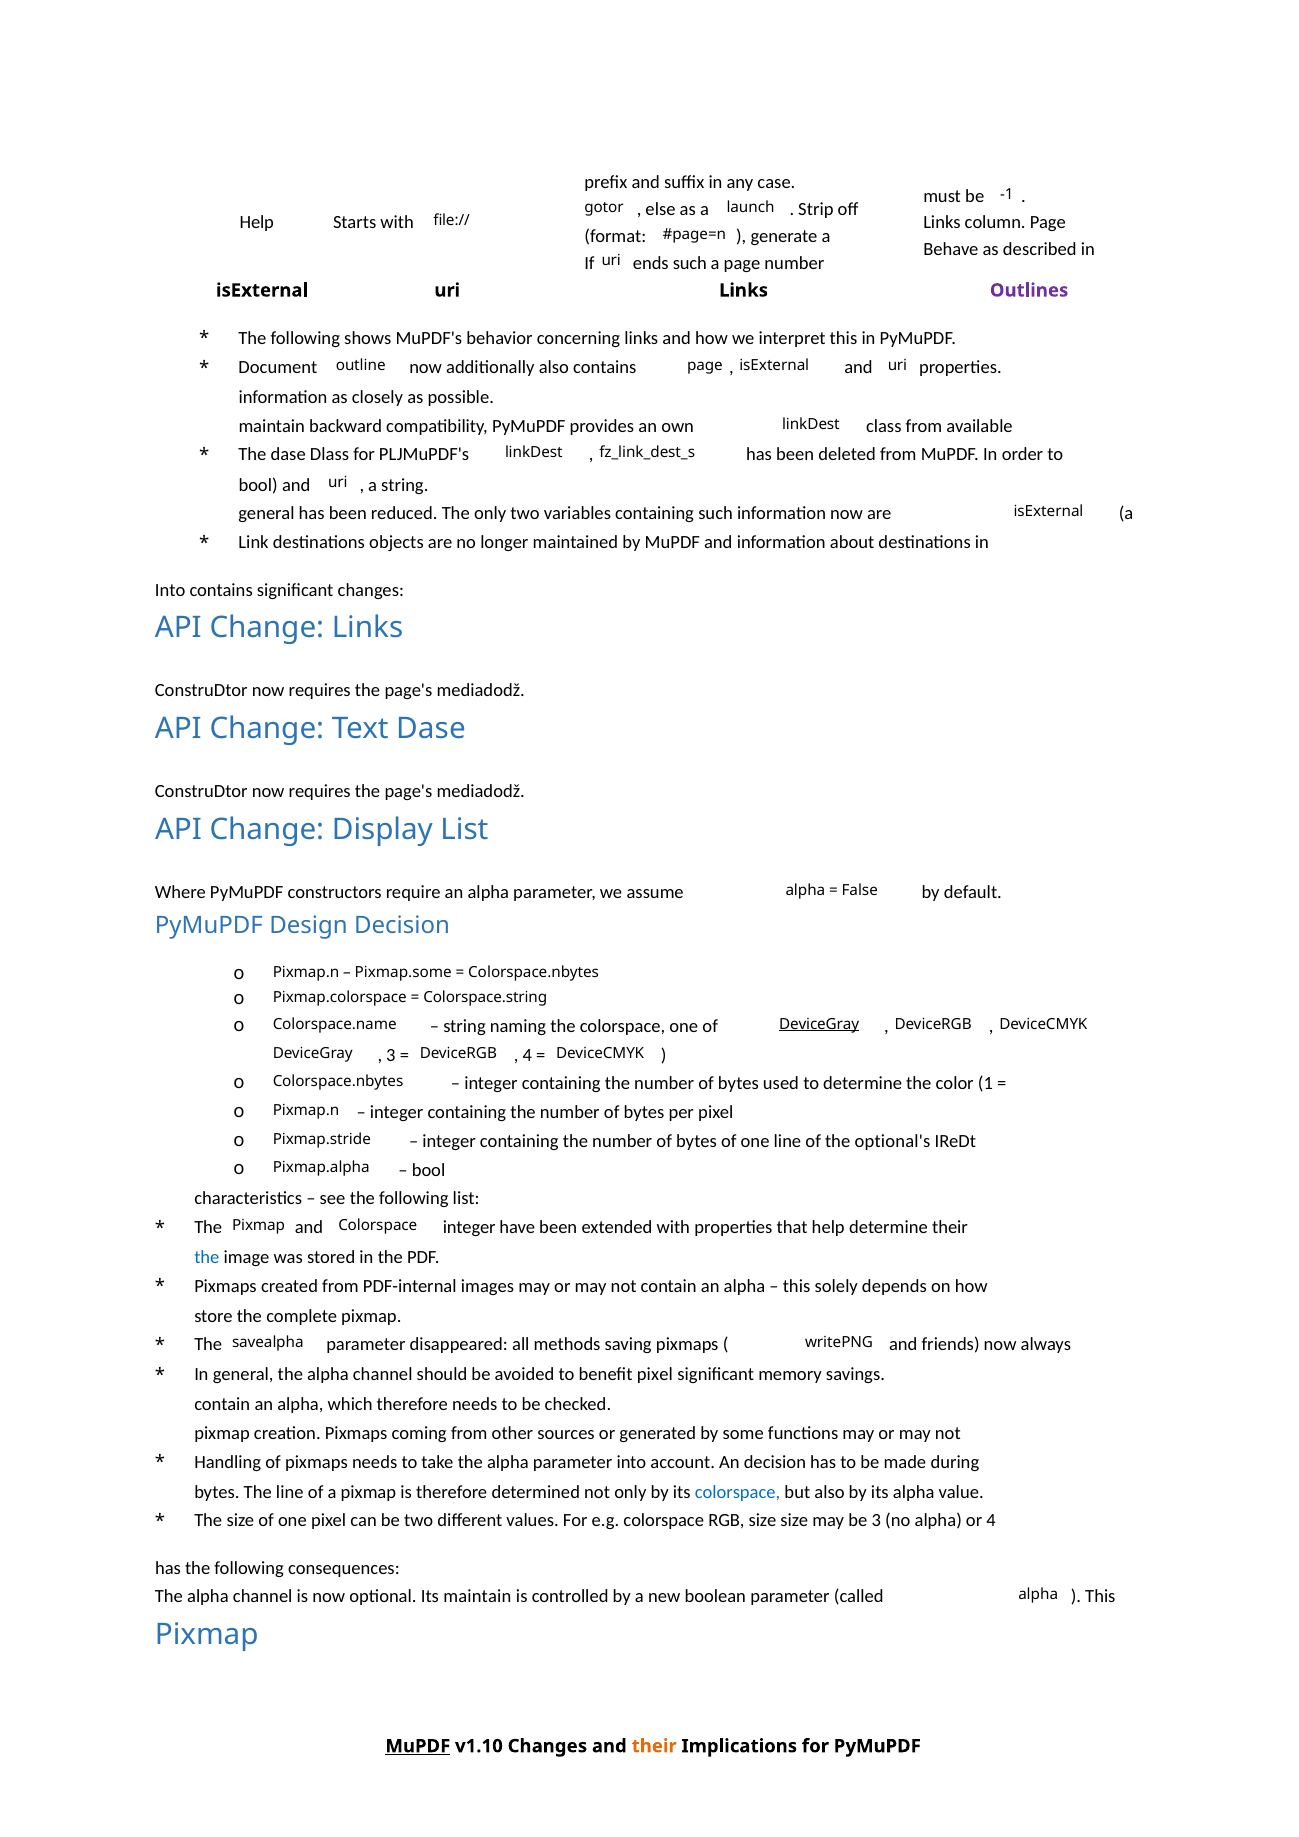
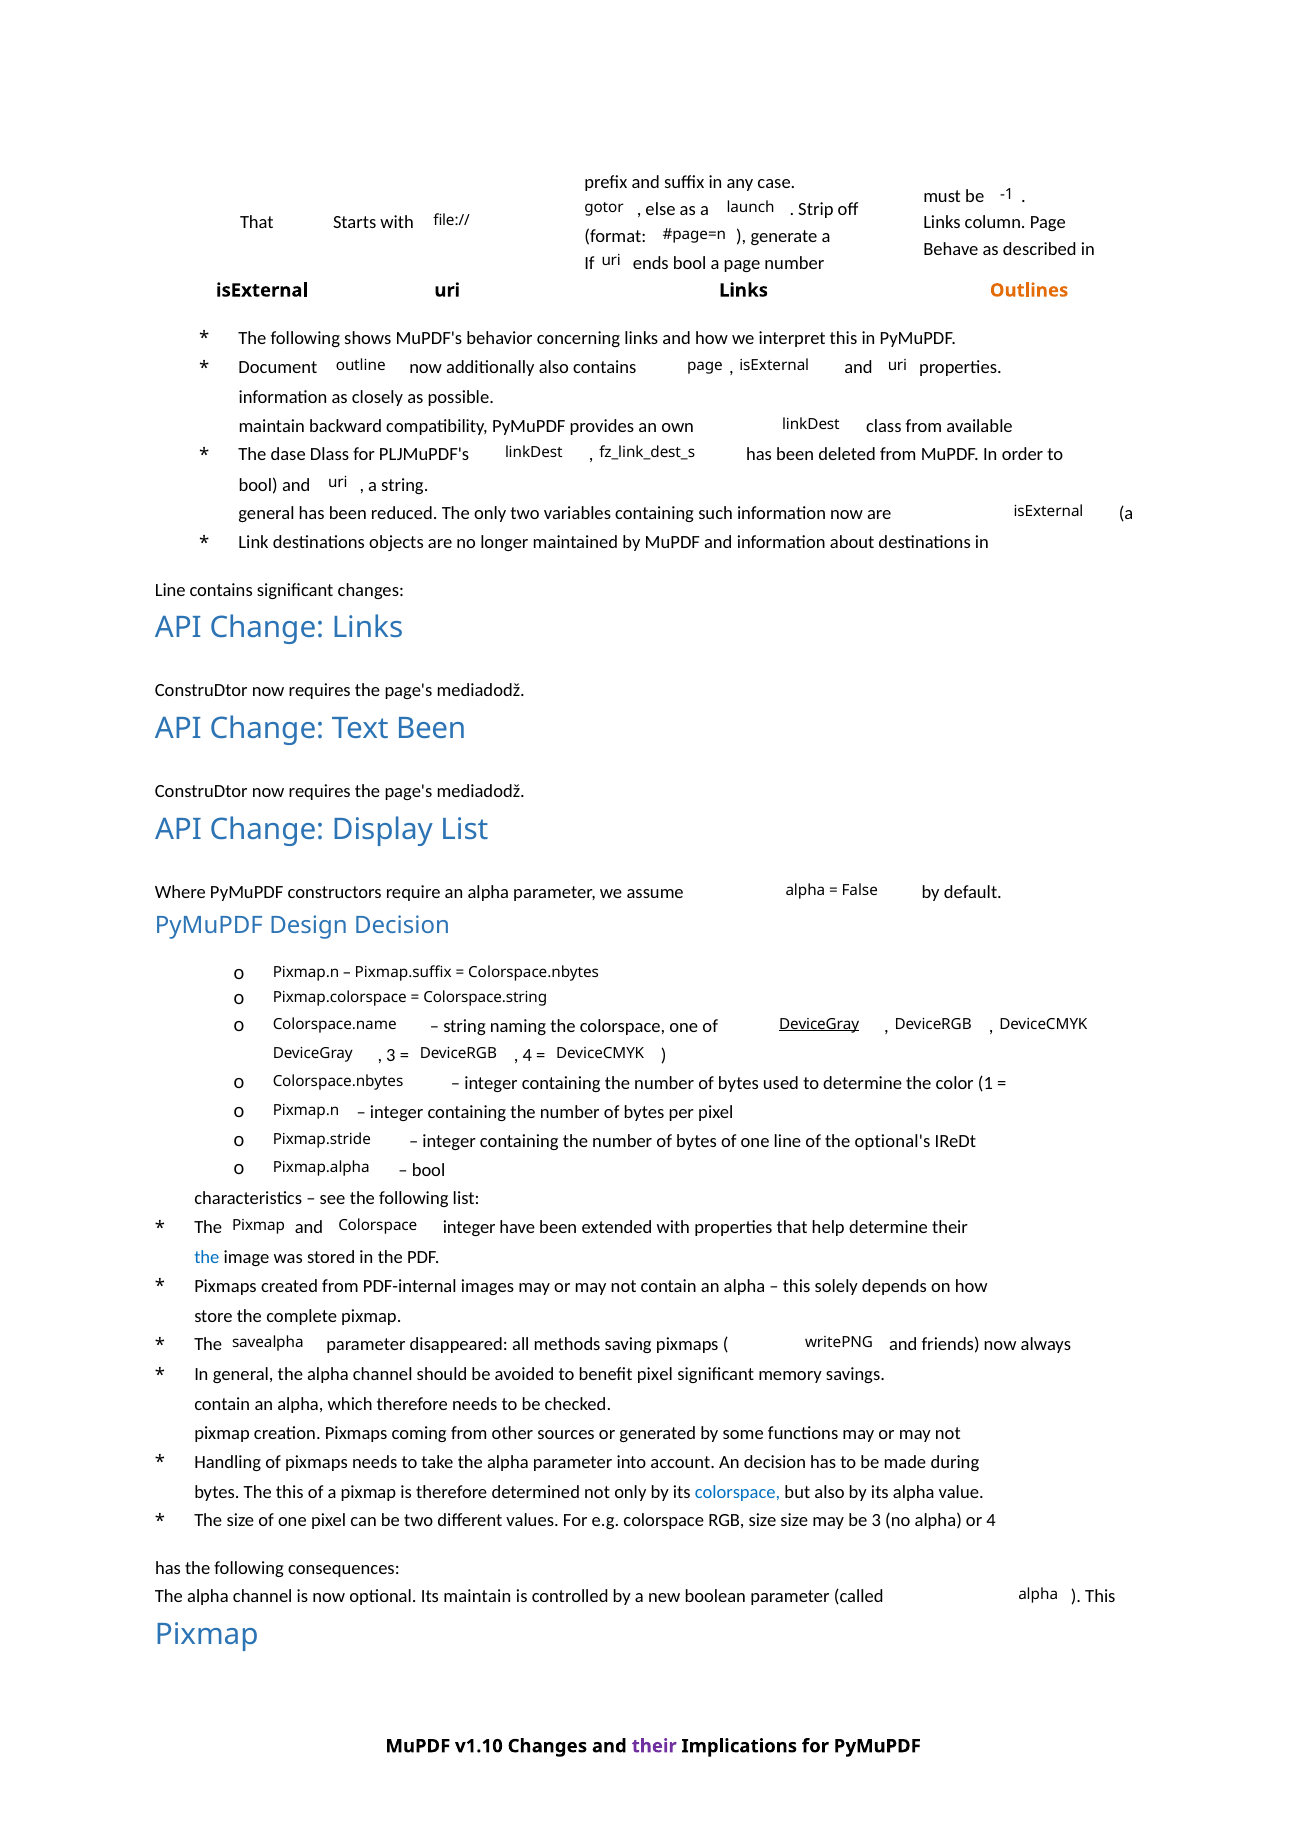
Help at (257, 223): Help -> That
ends such: such -> bool
Outlines colour: purple -> orange
Into at (170, 590): Into -> Line
Text Dase: Dase -> Been
Pixmap.some: Pixmap.some -> Pixmap.suffix
The line: line -> this
MuPDF at (418, 1746) underline: present -> none
their at (654, 1746) colour: orange -> purple
